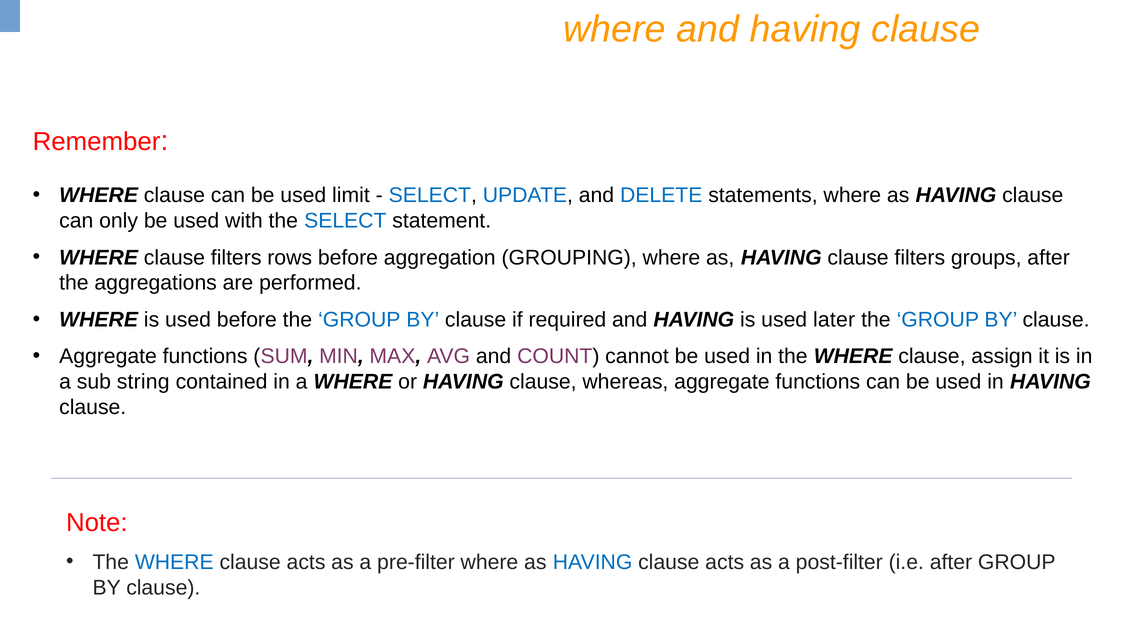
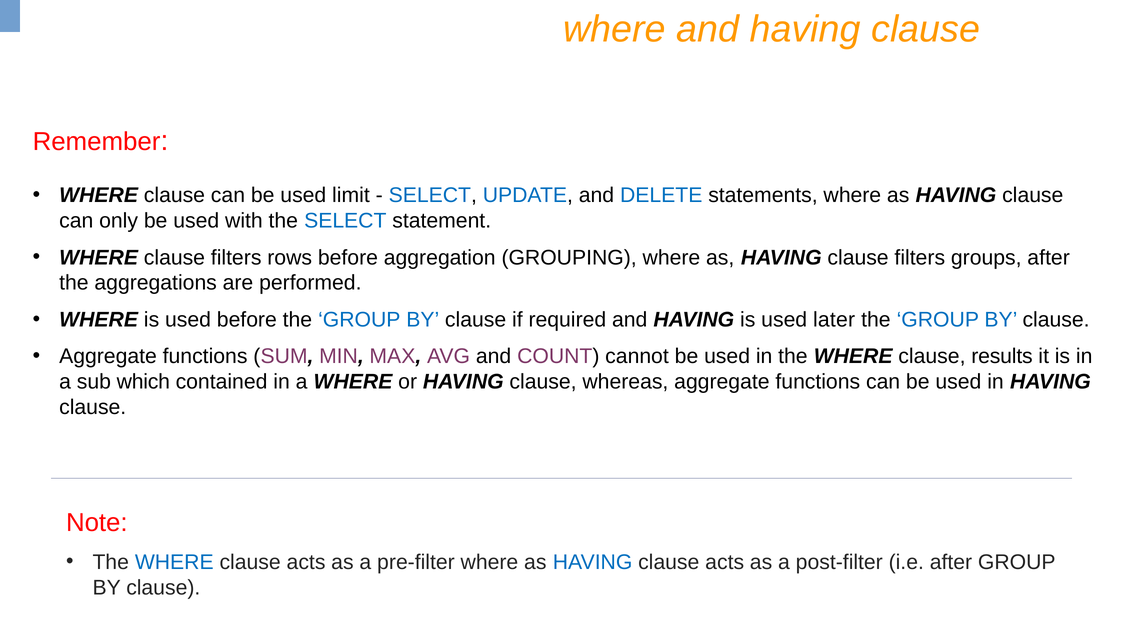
assign: assign -> results
string: string -> which
